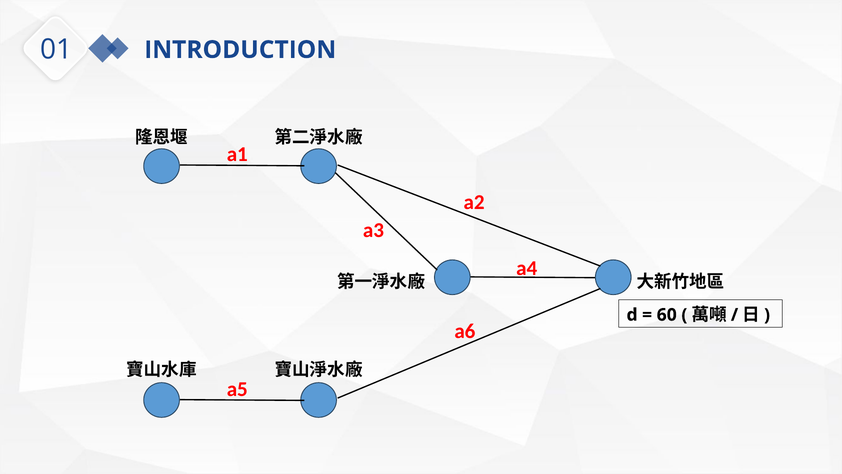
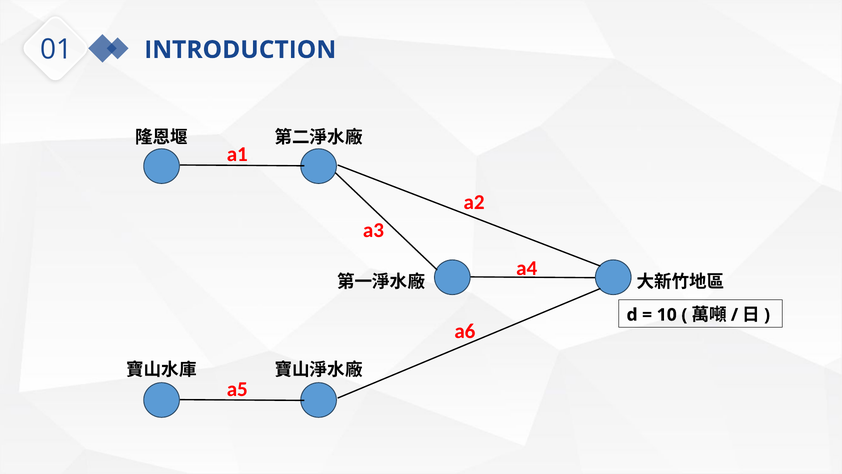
60: 60 -> 10
